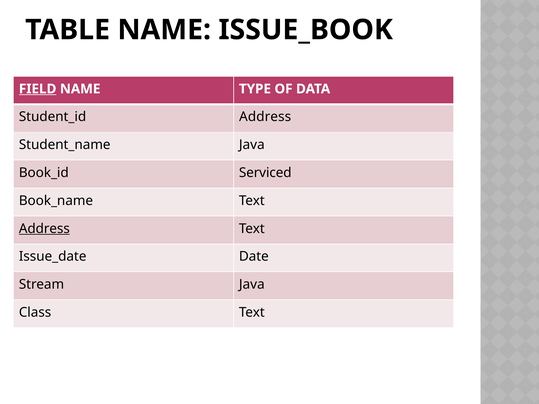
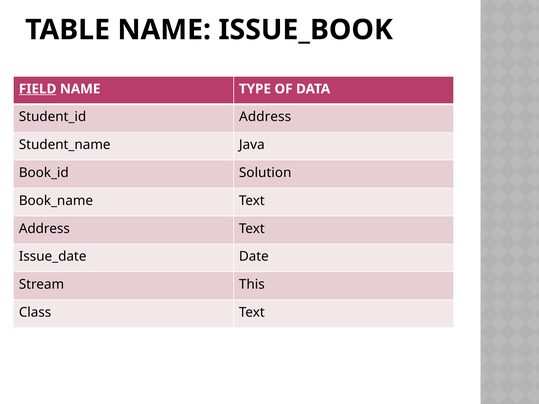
Serviced: Serviced -> Solution
Address at (44, 229) underline: present -> none
Stream Java: Java -> This
